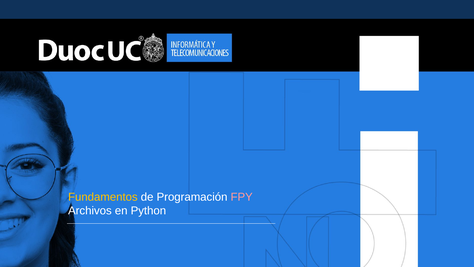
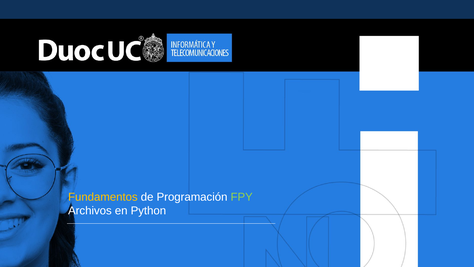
FPY colour: pink -> light green
